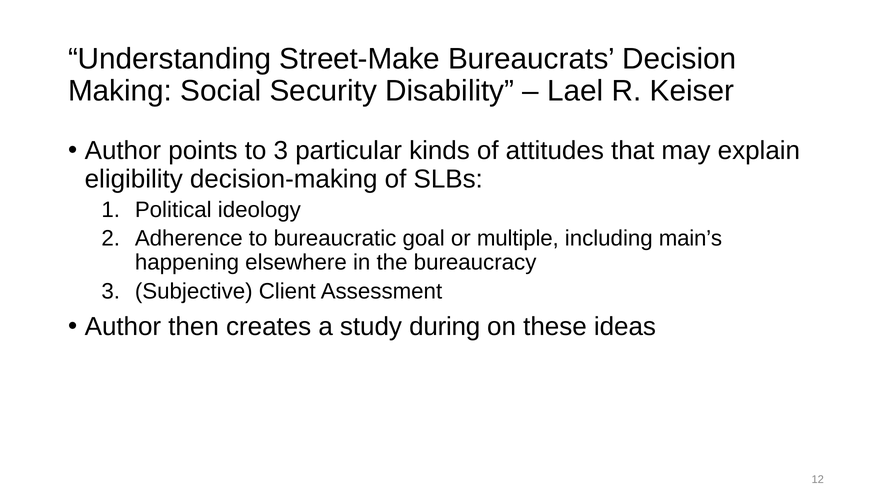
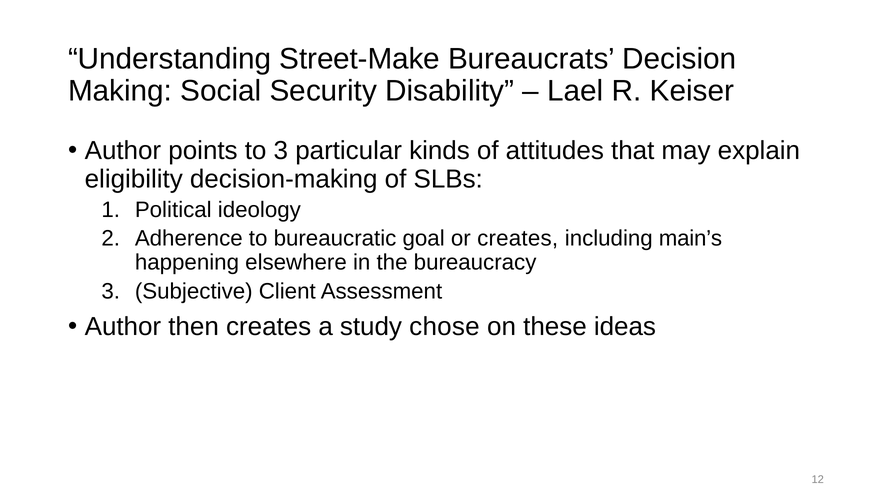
or multiple: multiple -> creates
during: during -> chose
